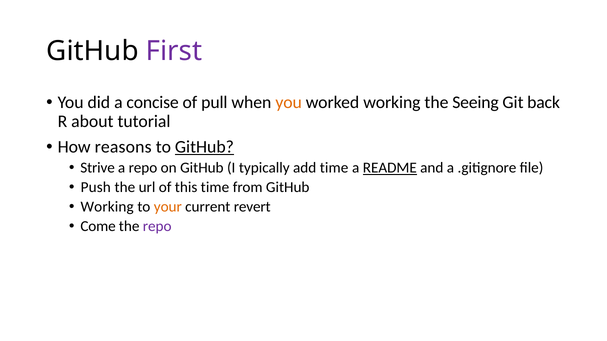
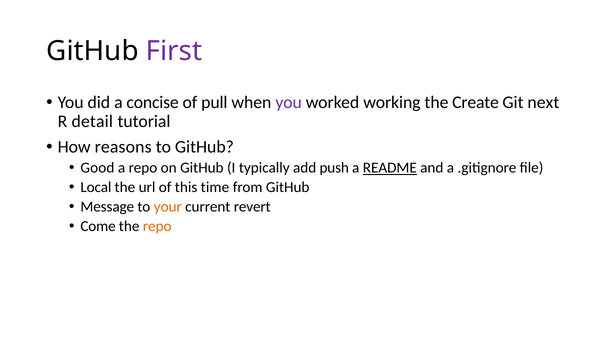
you at (289, 103) colour: orange -> purple
Seeing: Seeing -> Create
back: back -> next
about: about -> detail
GitHub at (204, 147) underline: present -> none
Strive: Strive -> Good
add time: time -> push
Push: Push -> Local
Working at (107, 207): Working -> Message
repo at (157, 227) colour: purple -> orange
